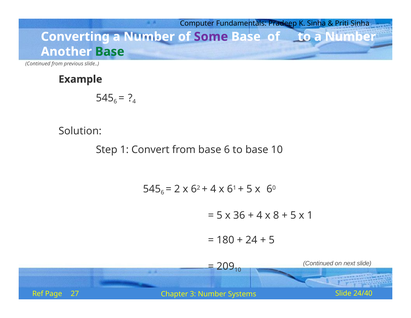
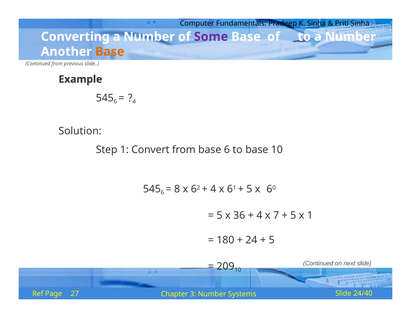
Base at (110, 52) colour: green -> orange
2: 2 -> 8
8: 8 -> 7
